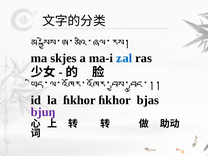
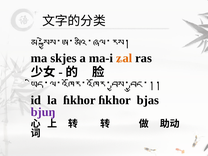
ʑal colour: blue -> orange
